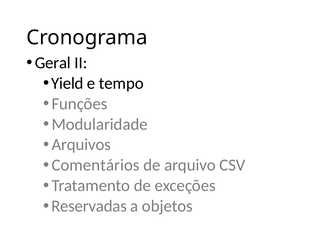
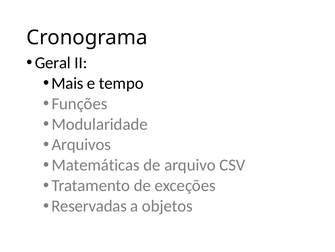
Yield: Yield -> Mais
Comentários: Comentários -> Matemáticas
